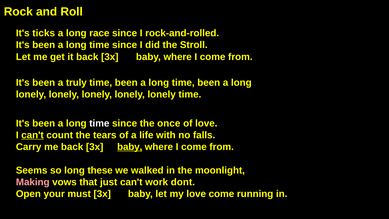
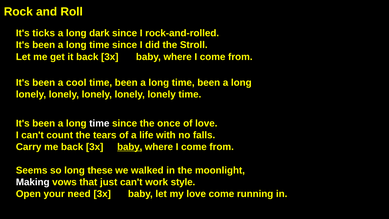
race: race -> dark
truly: truly -> cool
can't at (33, 135) underline: present -> none
Making colour: pink -> white
dont: dont -> style
must: must -> need
